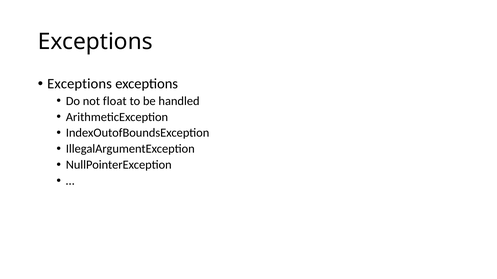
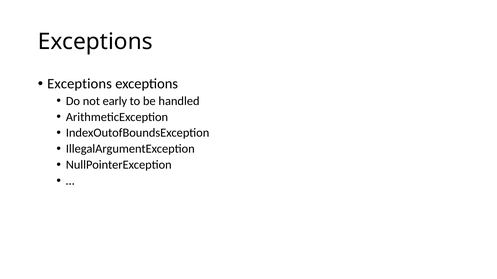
float: float -> early
